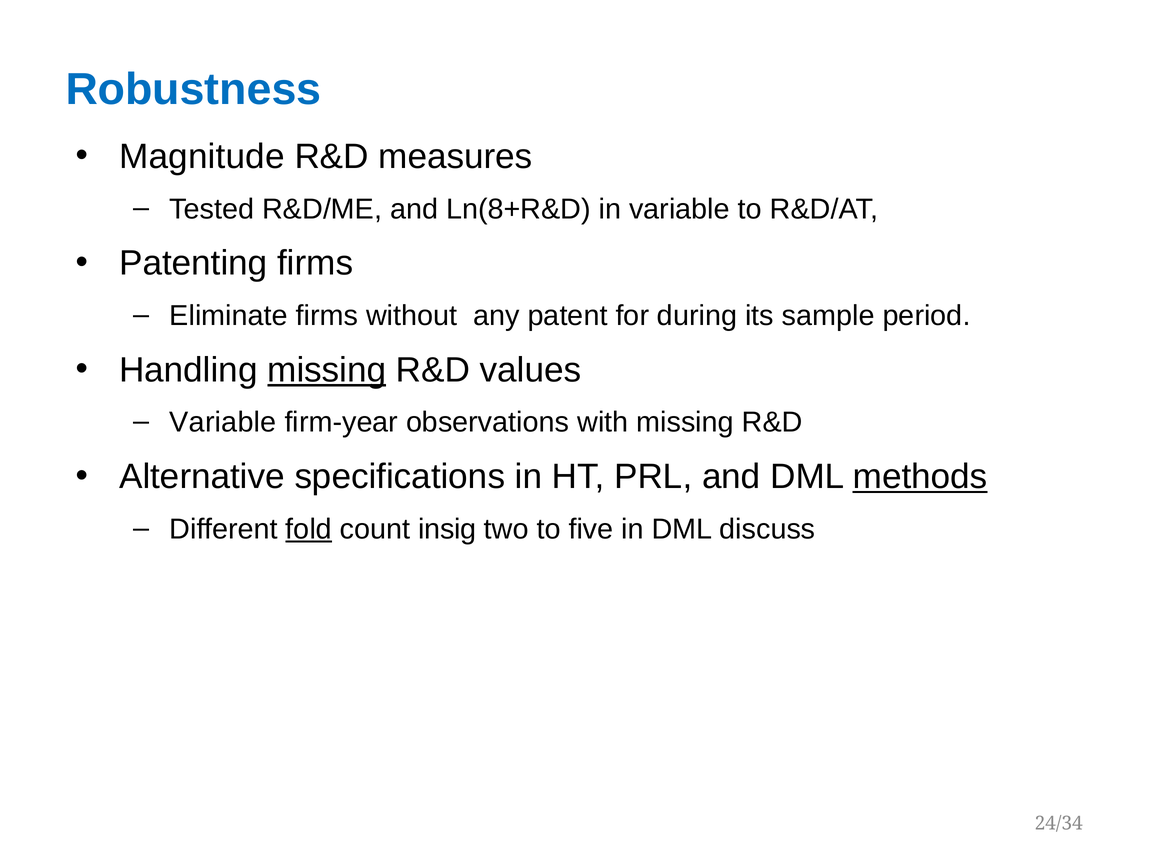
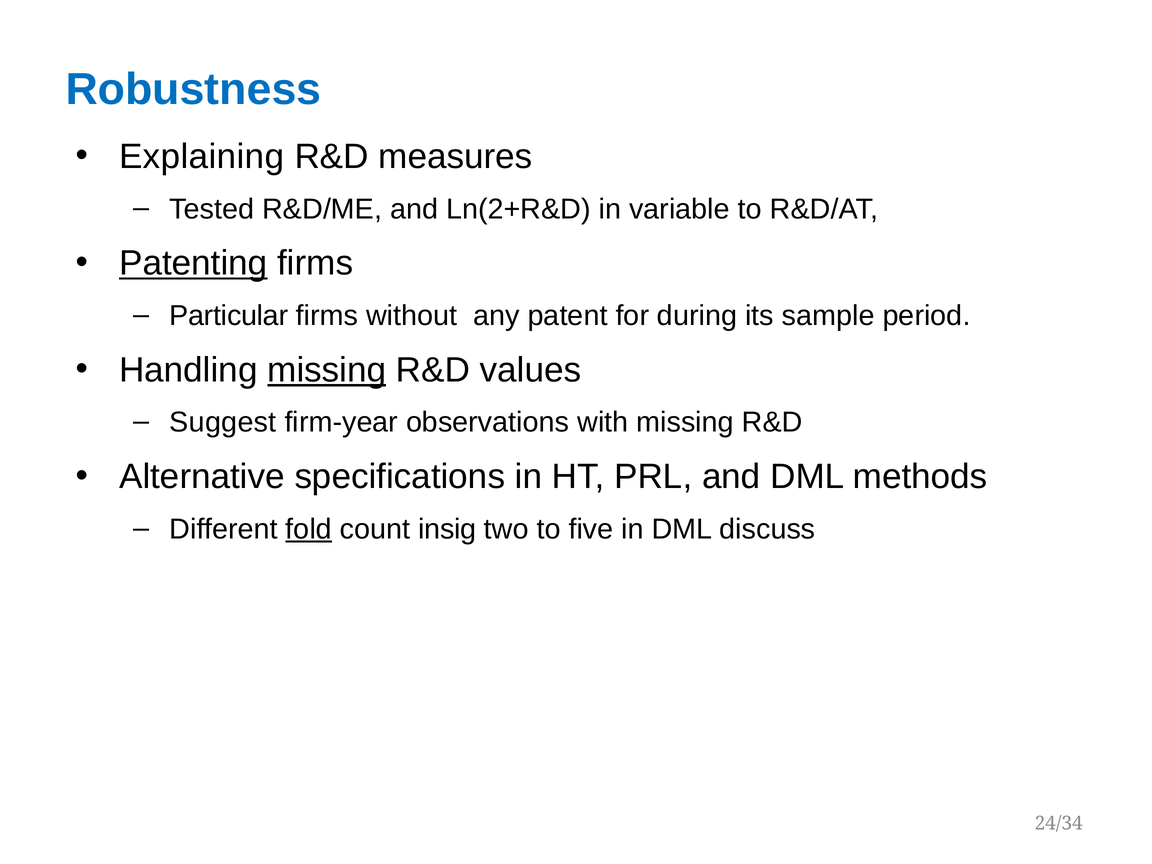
Magnitude: Magnitude -> Explaining
Ln(8+R&D: Ln(8+R&D -> Ln(2+R&D
Patenting underline: none -> present
Eliminate: Eliminate -> Particular
Variable at (223, 422): Variable -> Suggest
methods underline: present -> none
